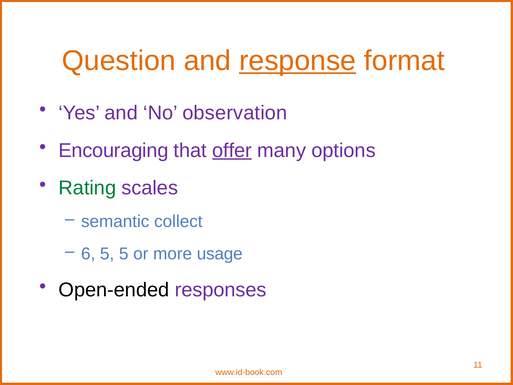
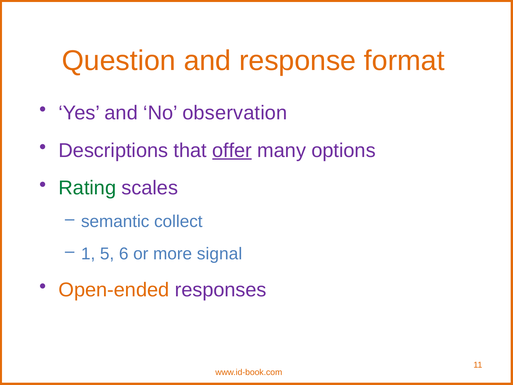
response underline: present -> none
Encouraging: Encouraging -> Descriptions
6: 6 -> 1
5 5: 5 -> 6
usage: usage -> signal
Open-ended colour: black -> orange
